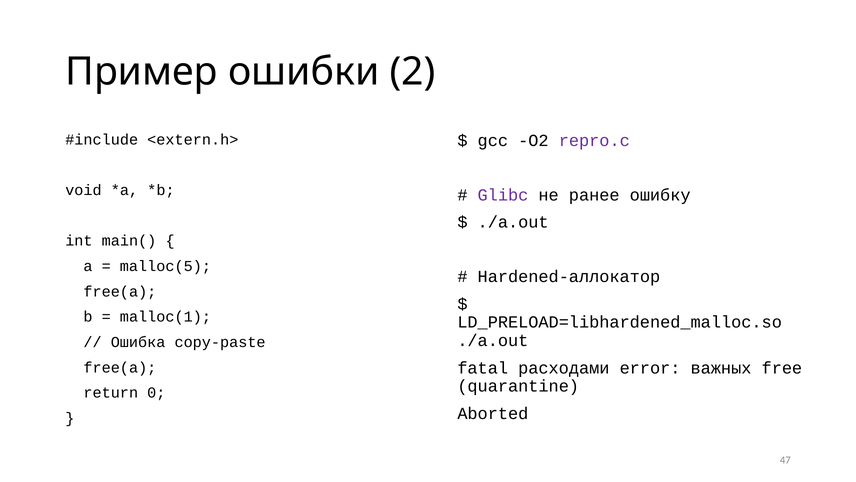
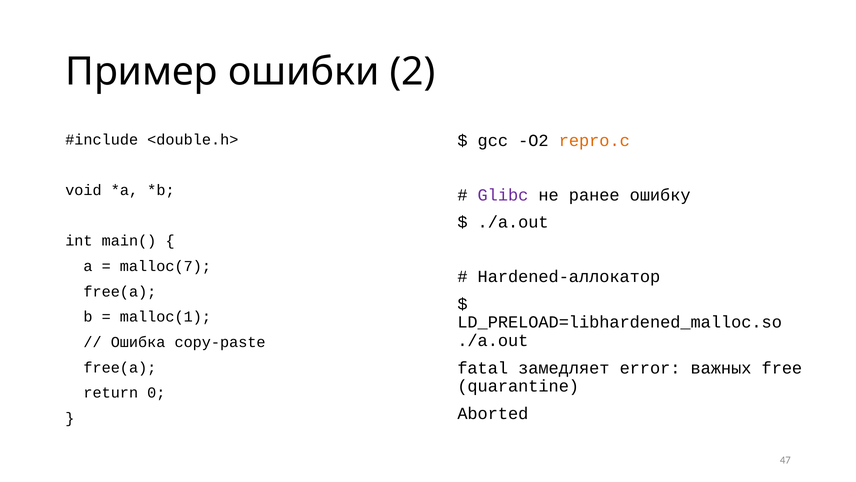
<extern.h>: <extern.h> -> <double.h>
repro.c colour: purple -> orange
malloc(5: malloc(5 -> malloc(7
расходами: расходами -> замедляет
